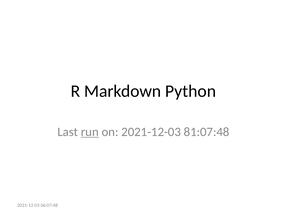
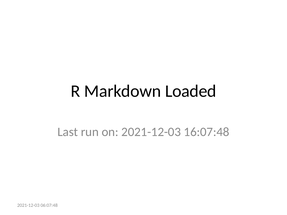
Python: Python -> Loaded
run underline: present -> none
81:07:48: 81:07:48 -> 16:07:48
